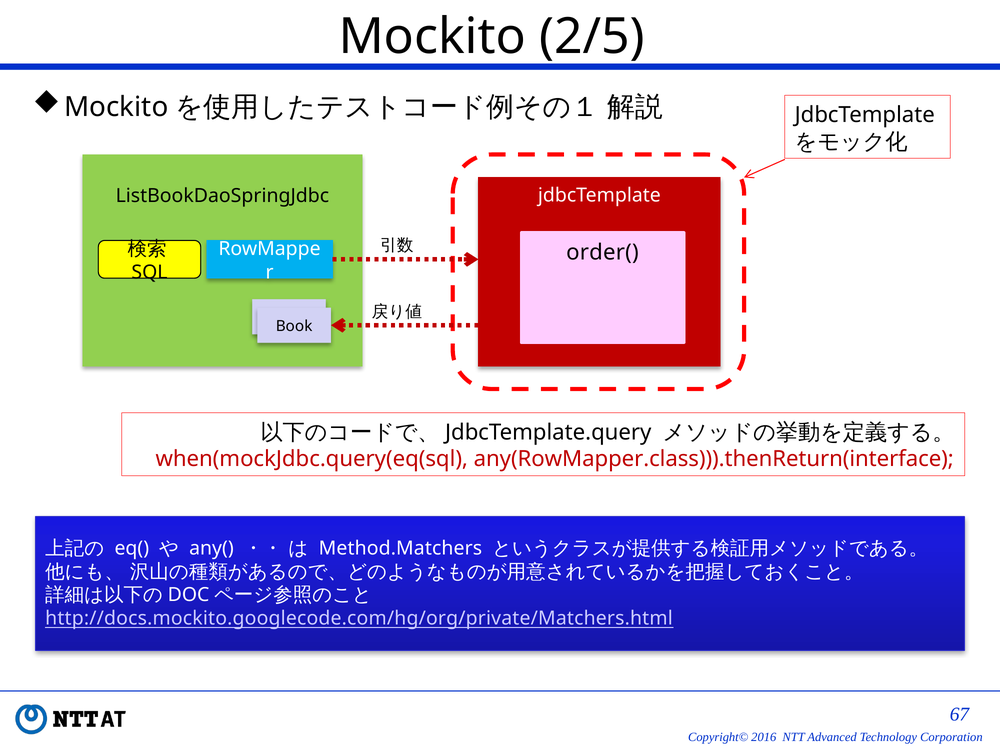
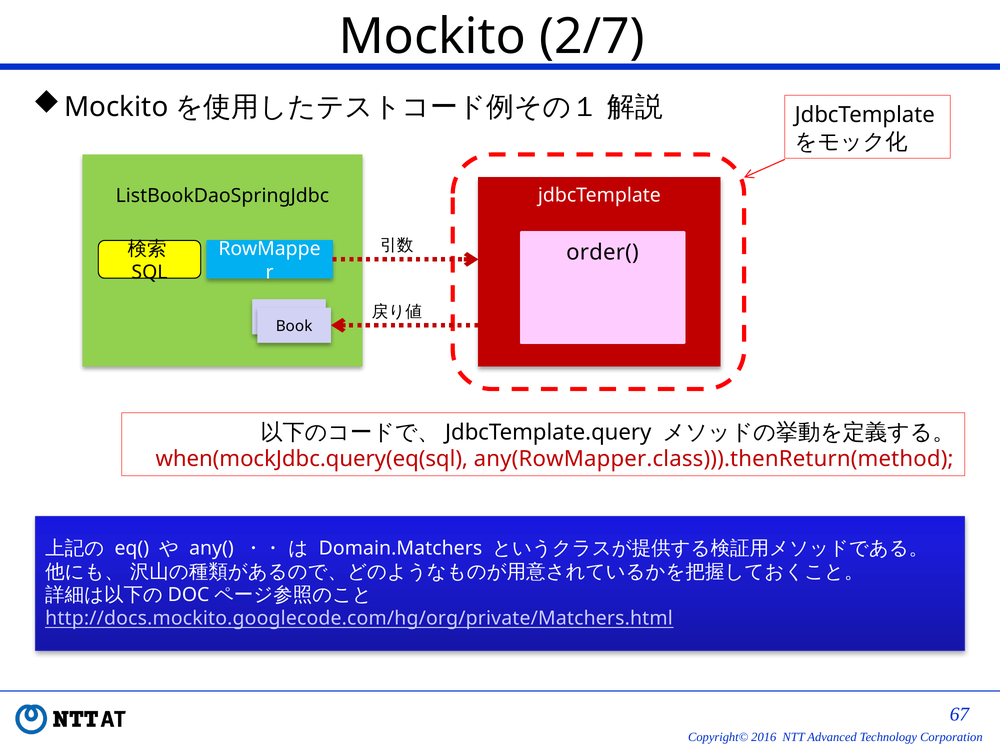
2/5: 2/5 -> 2/7
any(RowMapper.class))).thenReturn(interface: any(RowMapper.class))).thenReturn(interface -> any(RowMapper.class))).thenReturn(method
Method.Matchers: Method.Matchers -> Domain.Matchers
